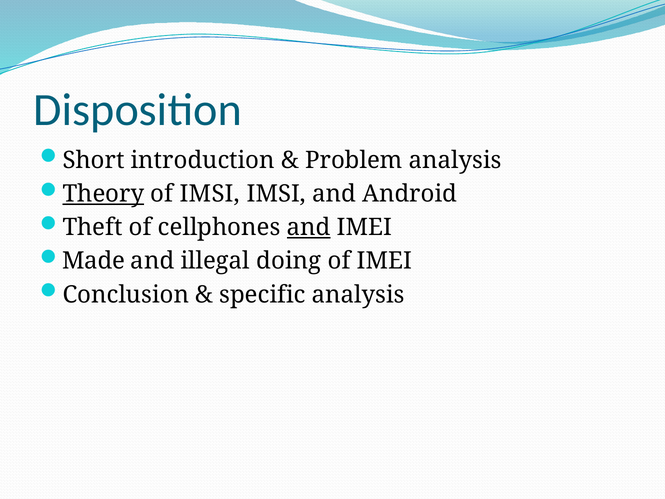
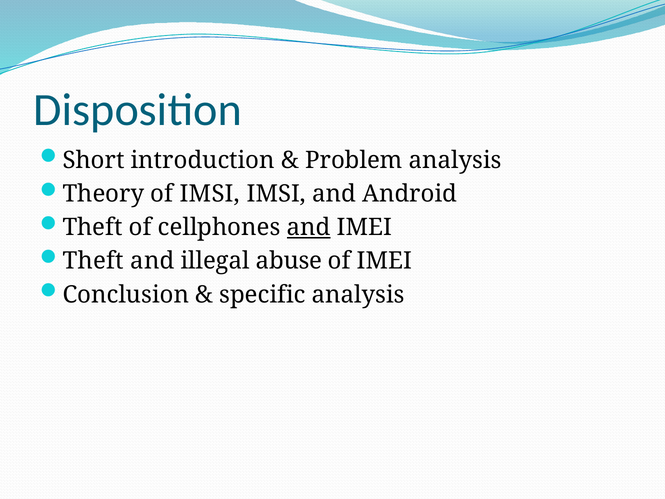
Theory underline: present -> none
Made at (94, 261): Made -> Theft
doing: doing -> abuse
